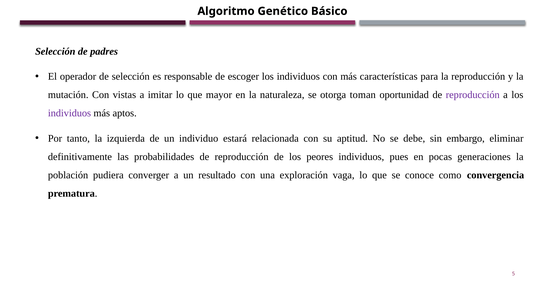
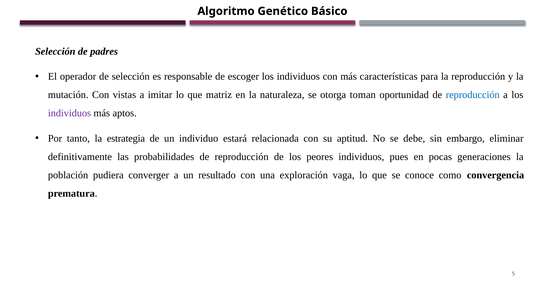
mayor: mayor -> matriz
reproducción at (473, 95) colour: purple -> blue
izquierda: izquierda -> estrategia
